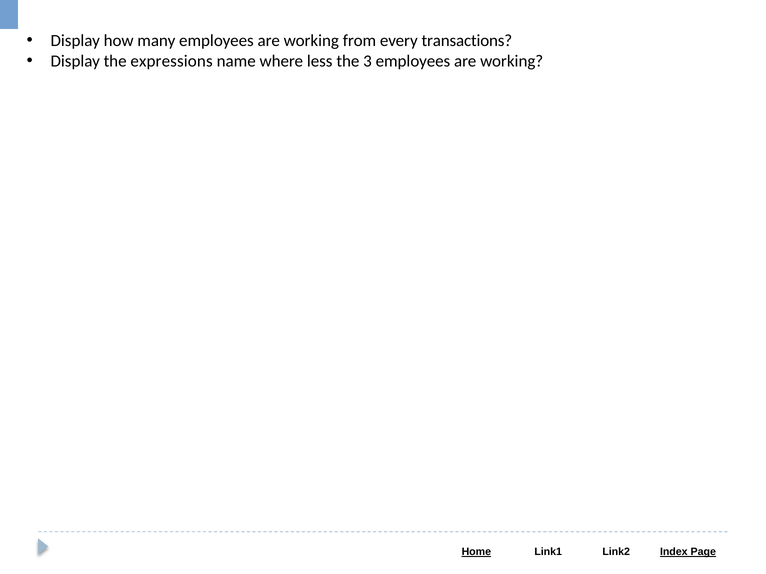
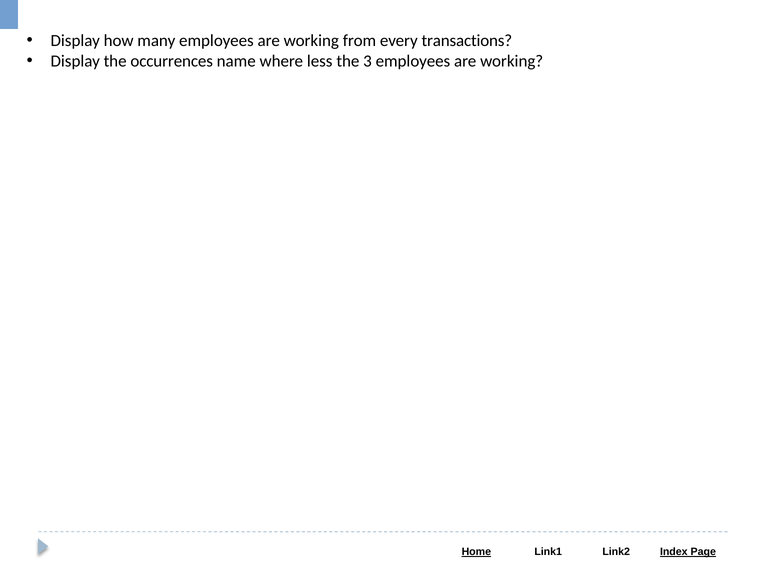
expressions: expressions -> occurrences
